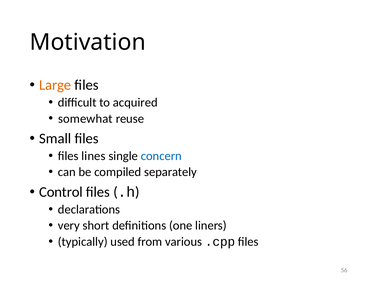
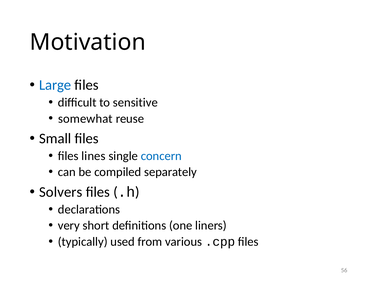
Large colour: orange -> blue
acquired: acquired -> sensitive
Control: Control -> Solvers
